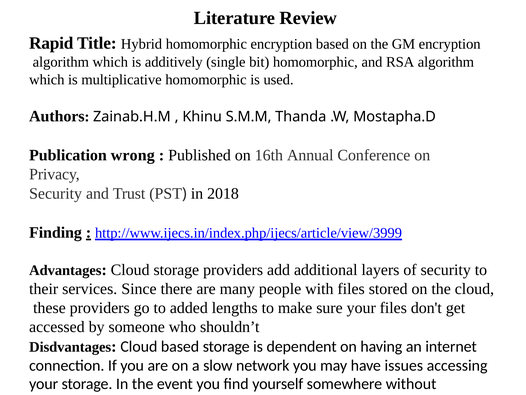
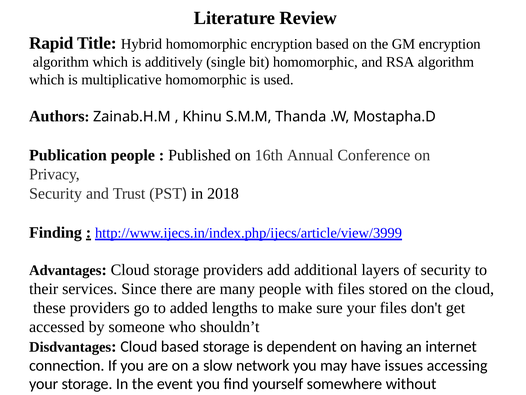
Publication wrong: wrong -> people
